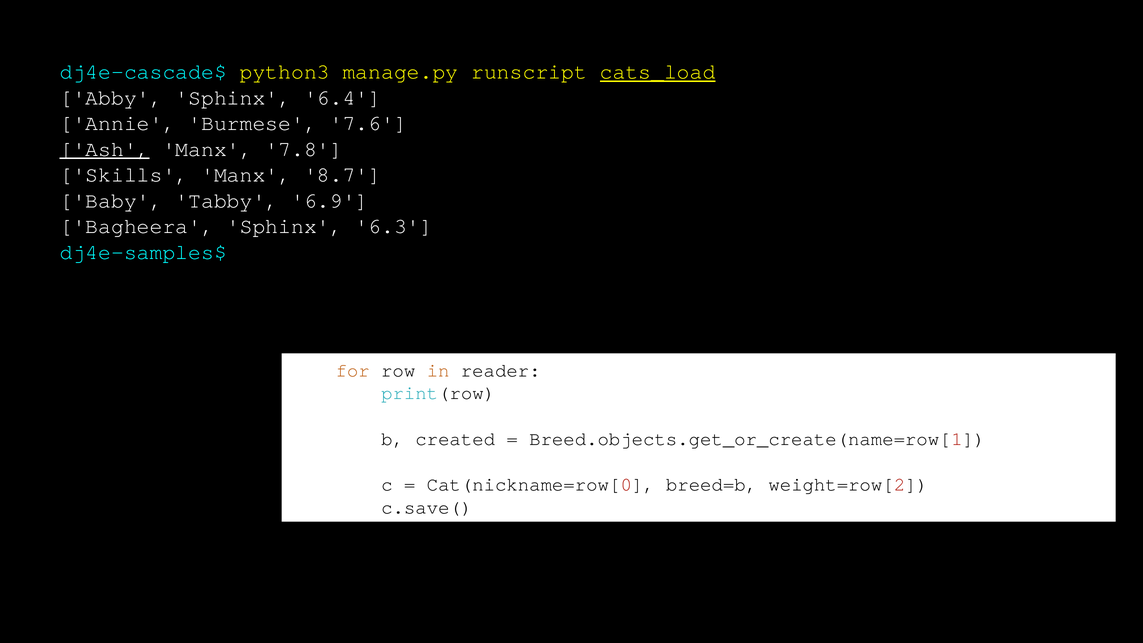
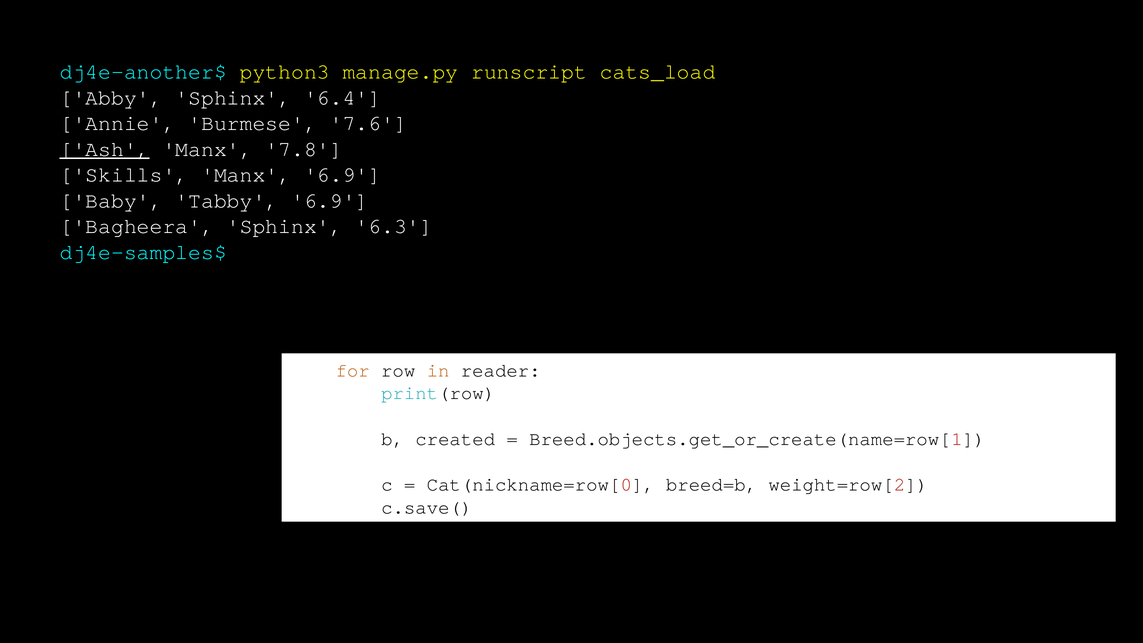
dj4e-cascade$: dj4e-cascade$ -> dj4e-another$
cats_load underline: present -> none
Manx 8.7: 8.7 -> 6.9
